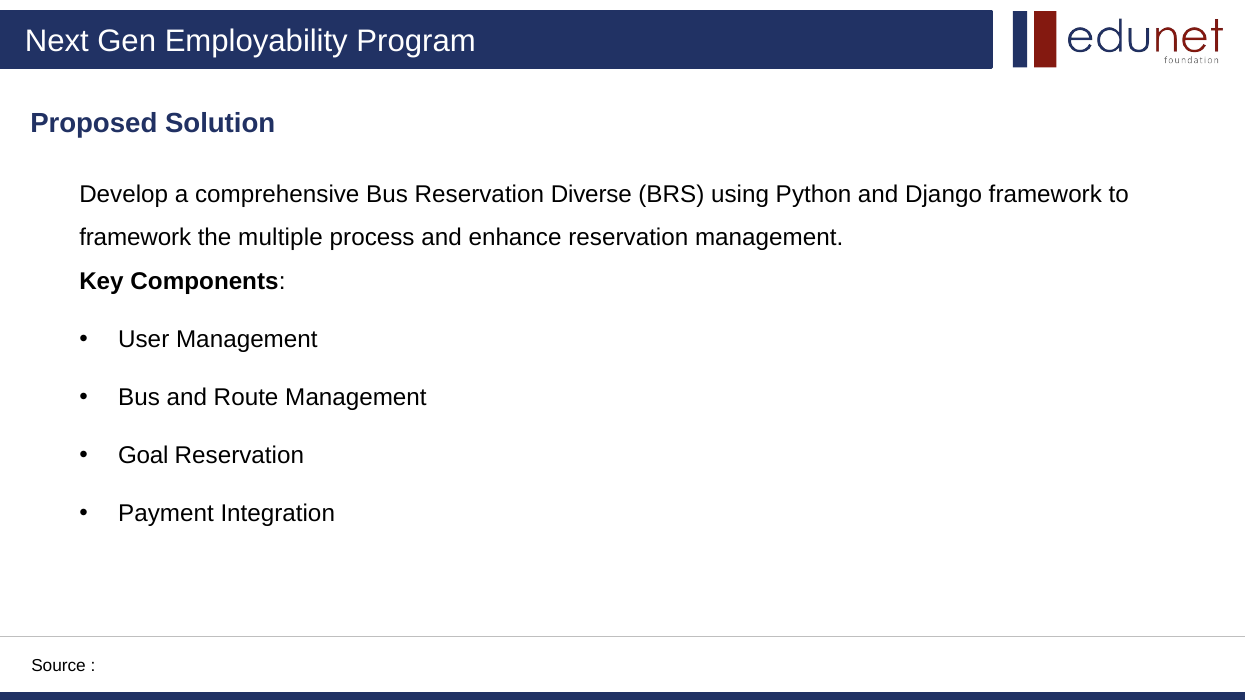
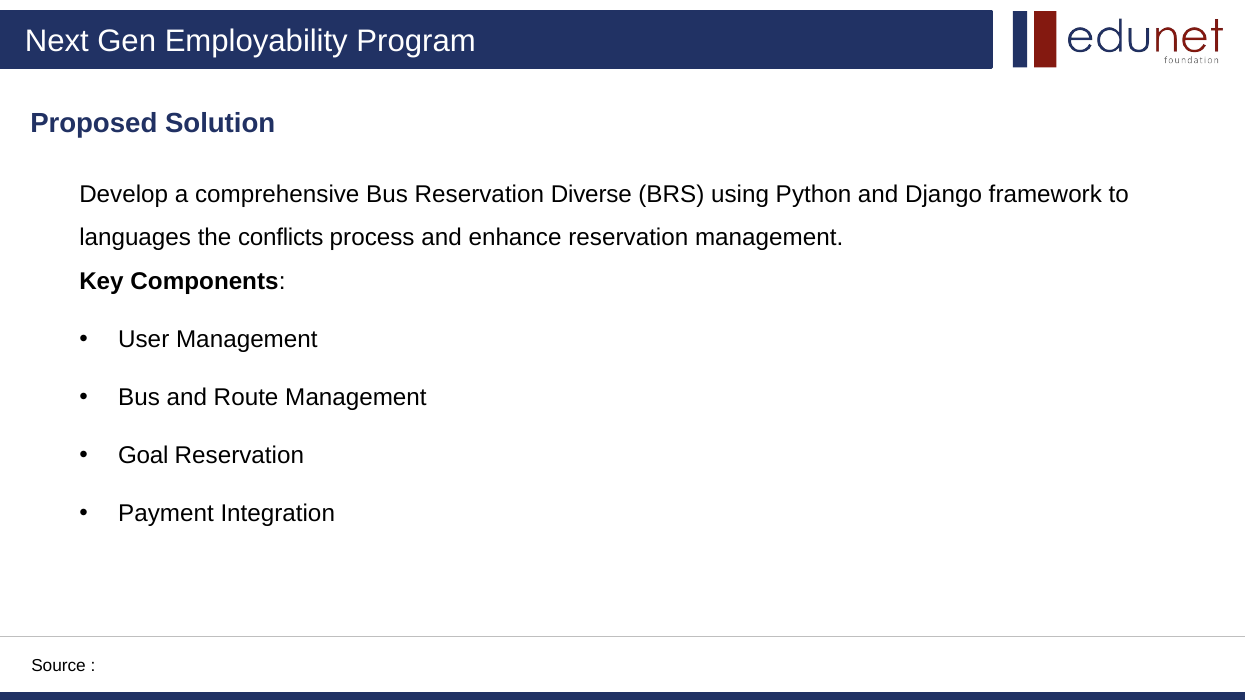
framework at (135, 238): framework -> languages
multiple: multiple -> conflicts
